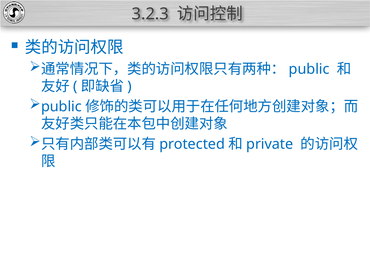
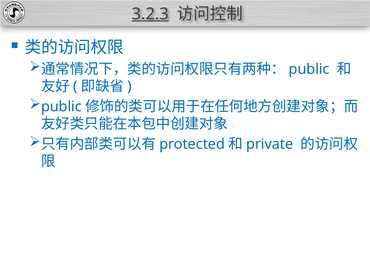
3.2.3 underline: none -> present
